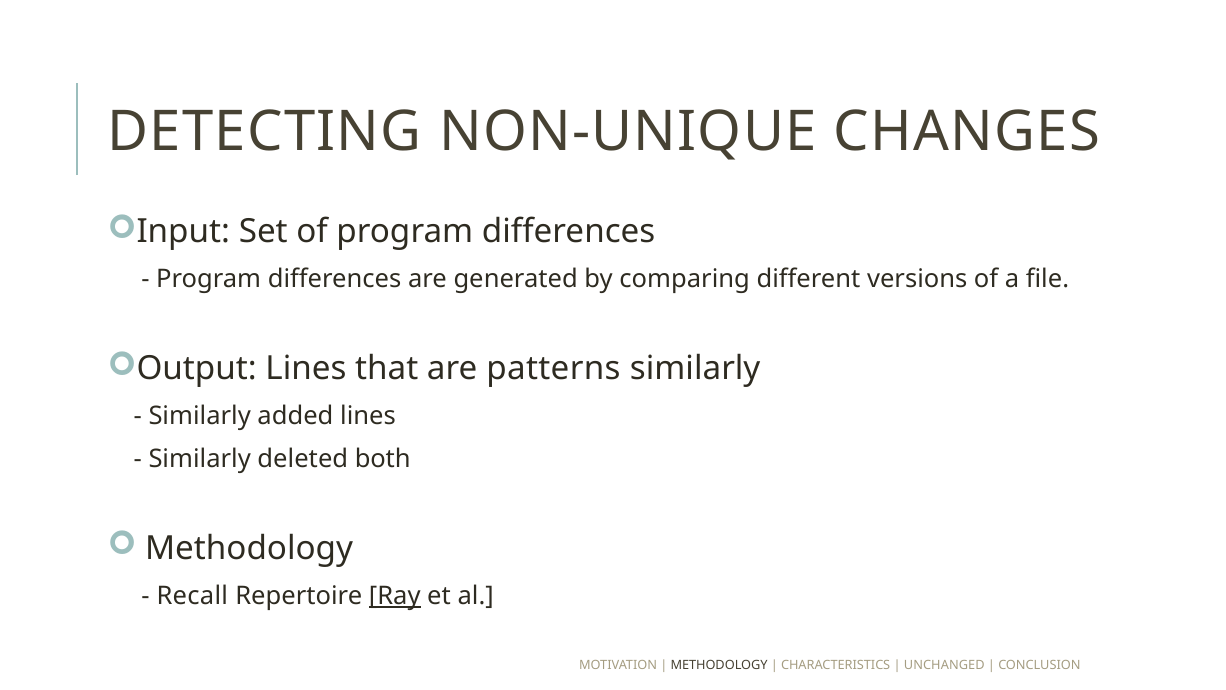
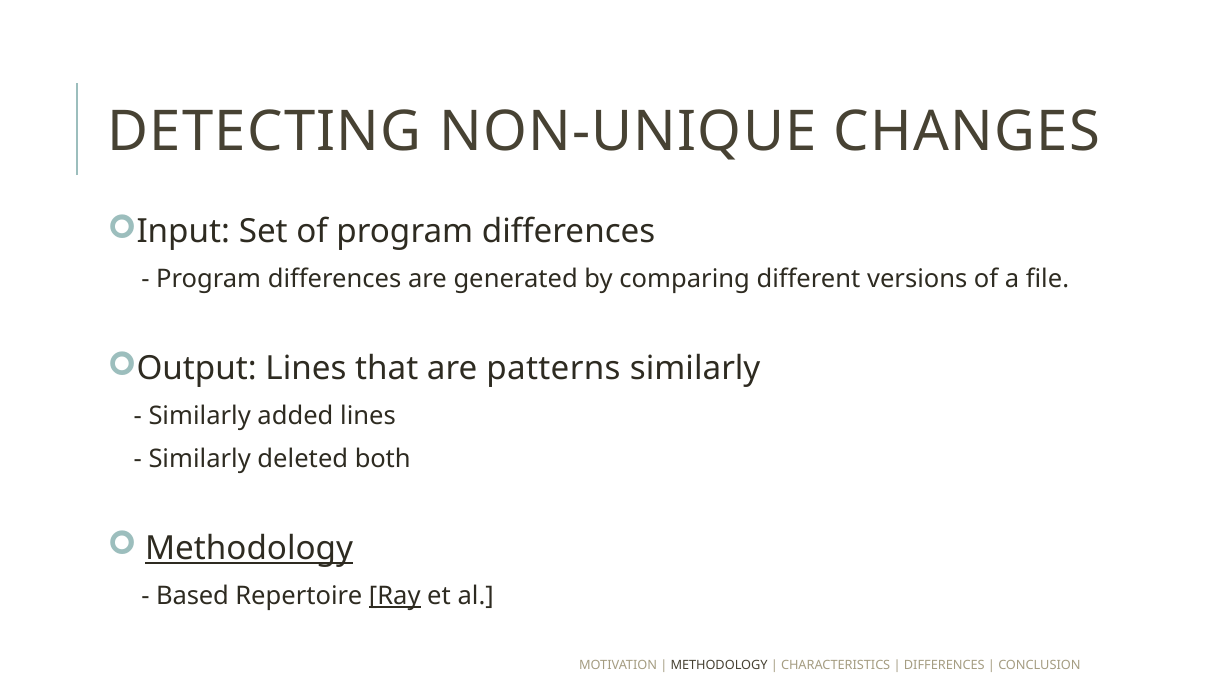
Methodology at (249, 549) underline: none -> present
Recall: Recall -> Based
UNCHANGED at (944, 665): UNCHANGED -> DIFFERENCES
